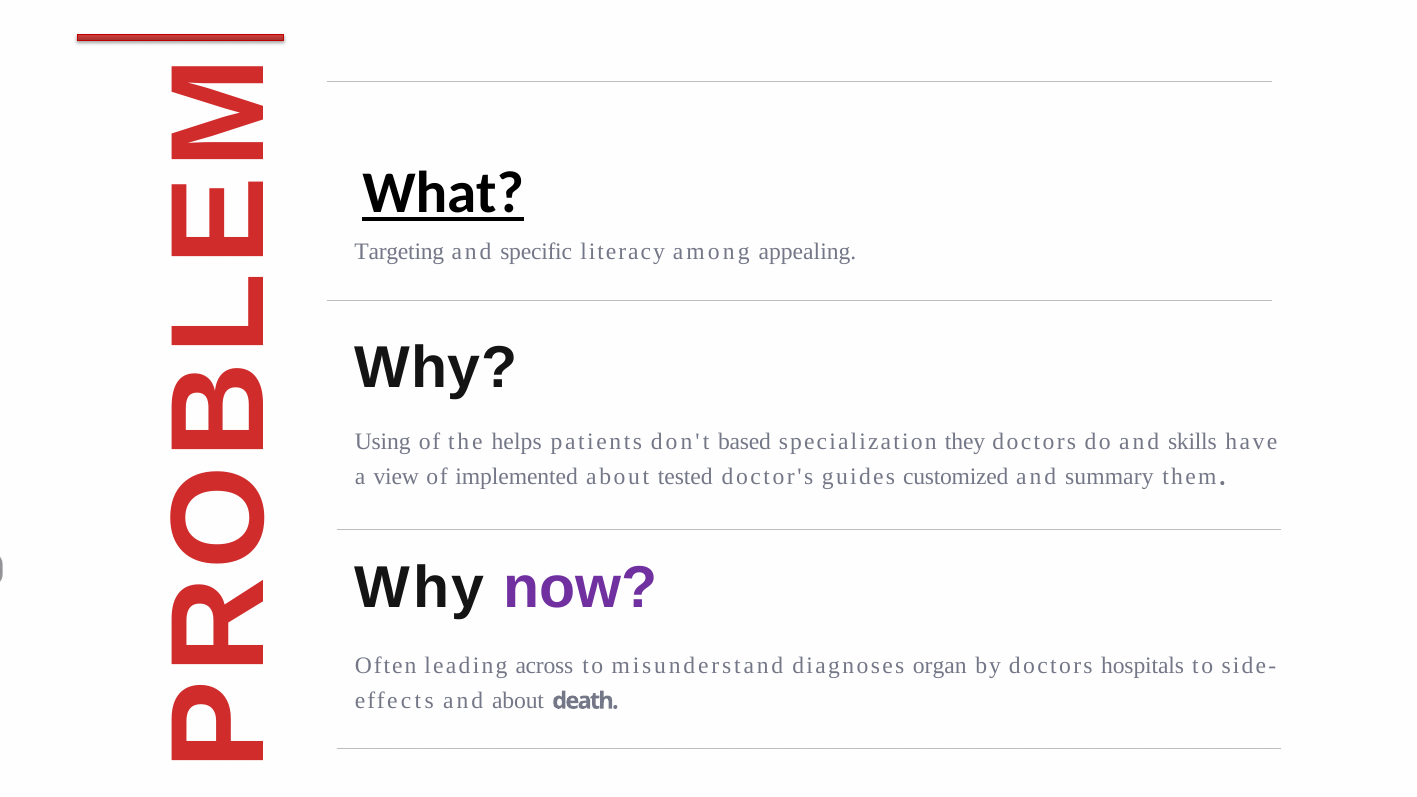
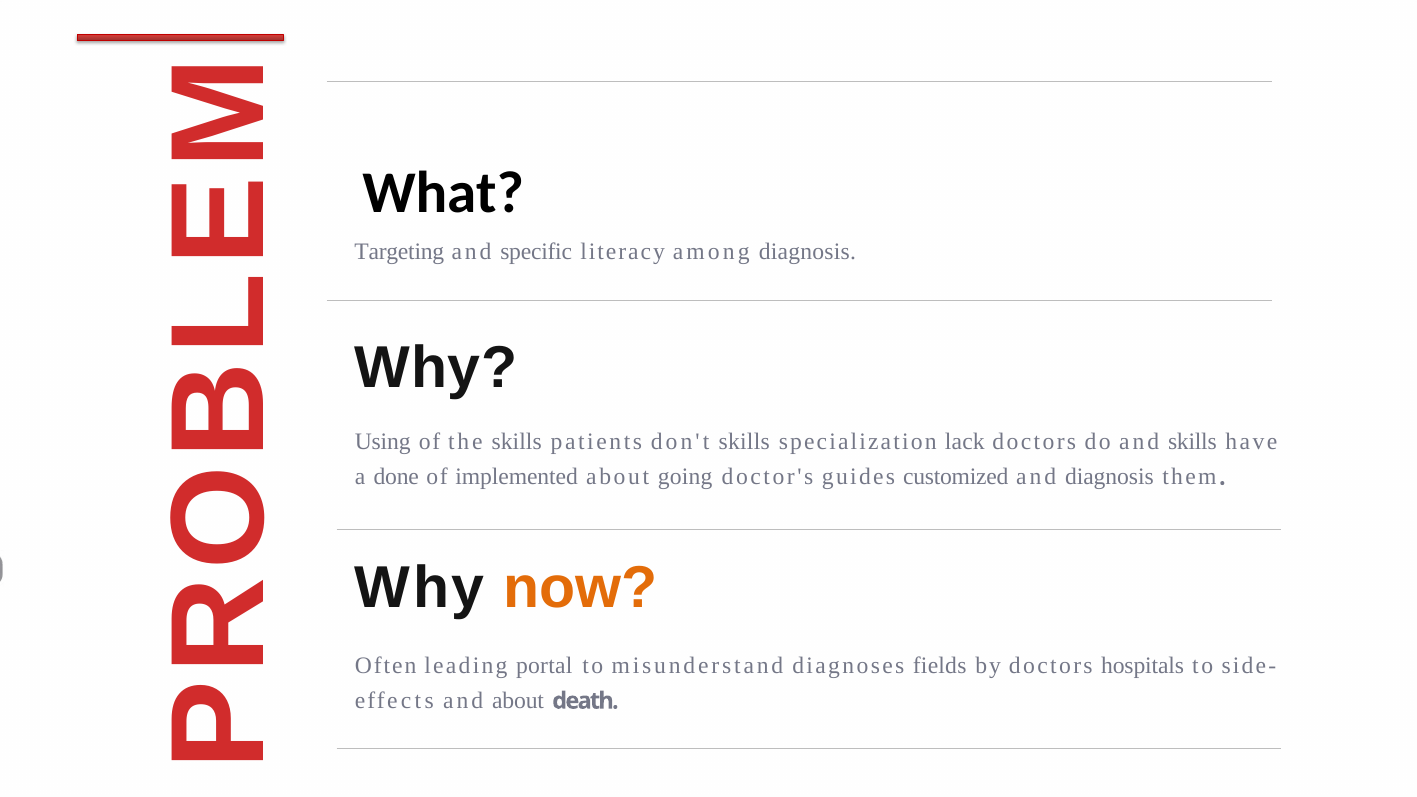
What underline: present -> none
among appealing: appealing -> diagnosis
the helps: helps -> skills
don't based: based -> skills
they: they -> lack
view: view -> done
tested: tested -> going
and summary: summary -> diagnosis
now colour: purple -> orange
across: across -> portal
organ: organ -> fields
